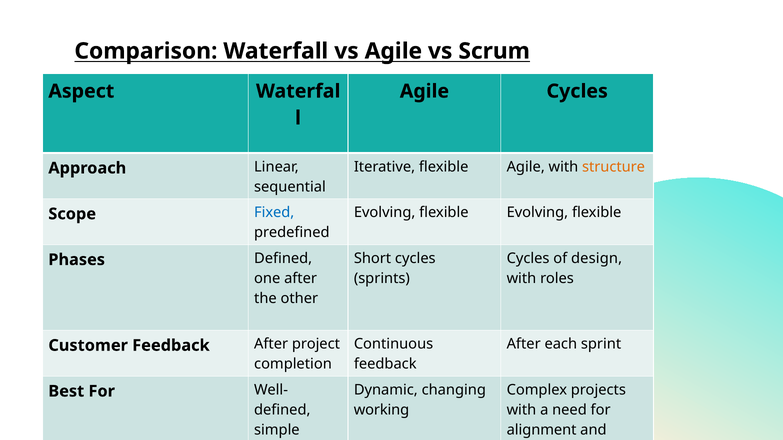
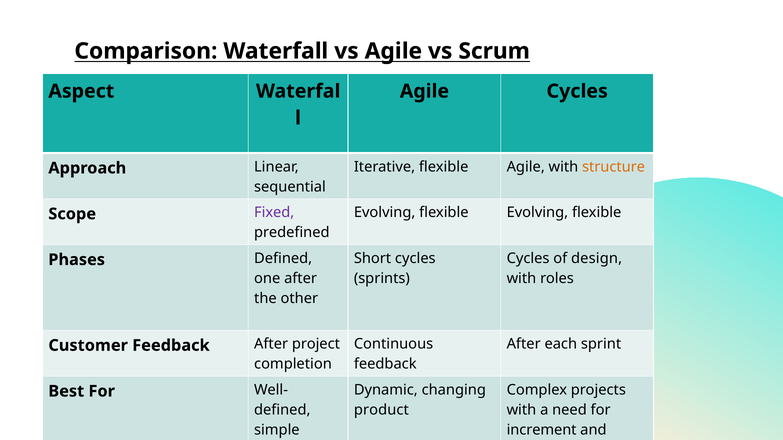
Fixed colour: blue -> purple
working: working -> product
alignment: alignment -> increment
